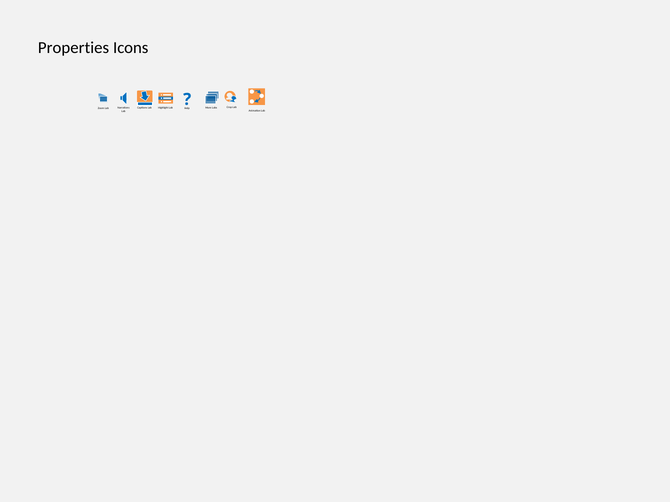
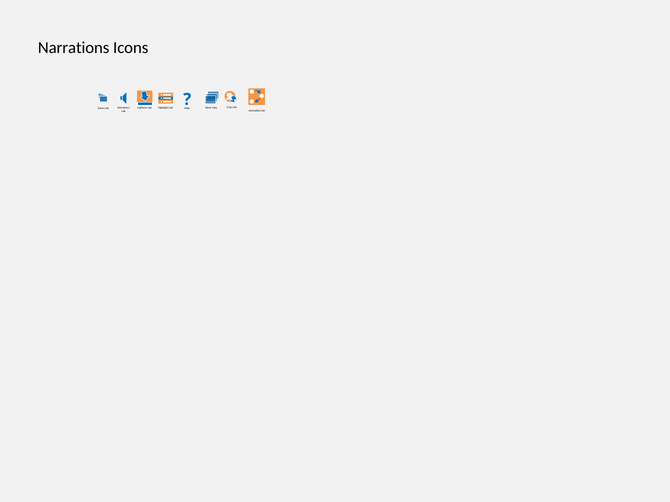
Properties at (74, 48): Properties -> Narrations
